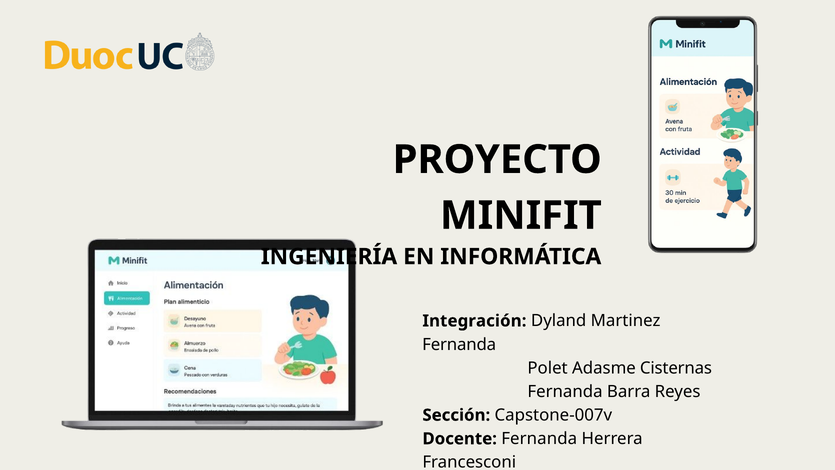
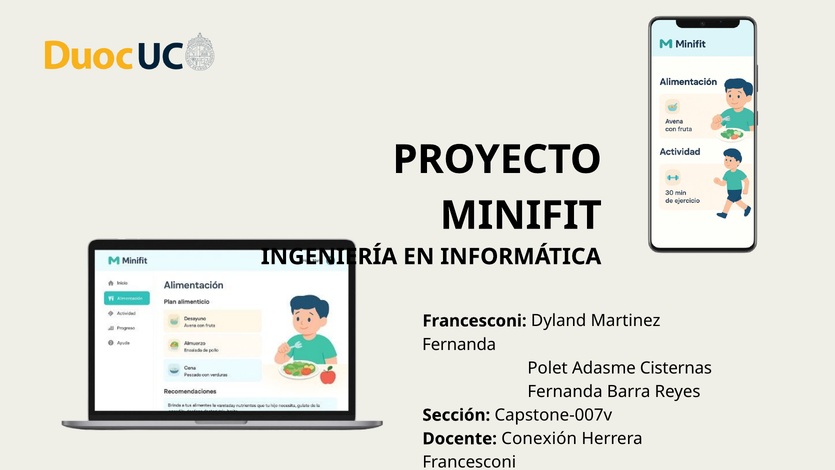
Integración at (474, 321): Integración -> Francesconi
Docente Fernanda: Fernanda -> Conexión
